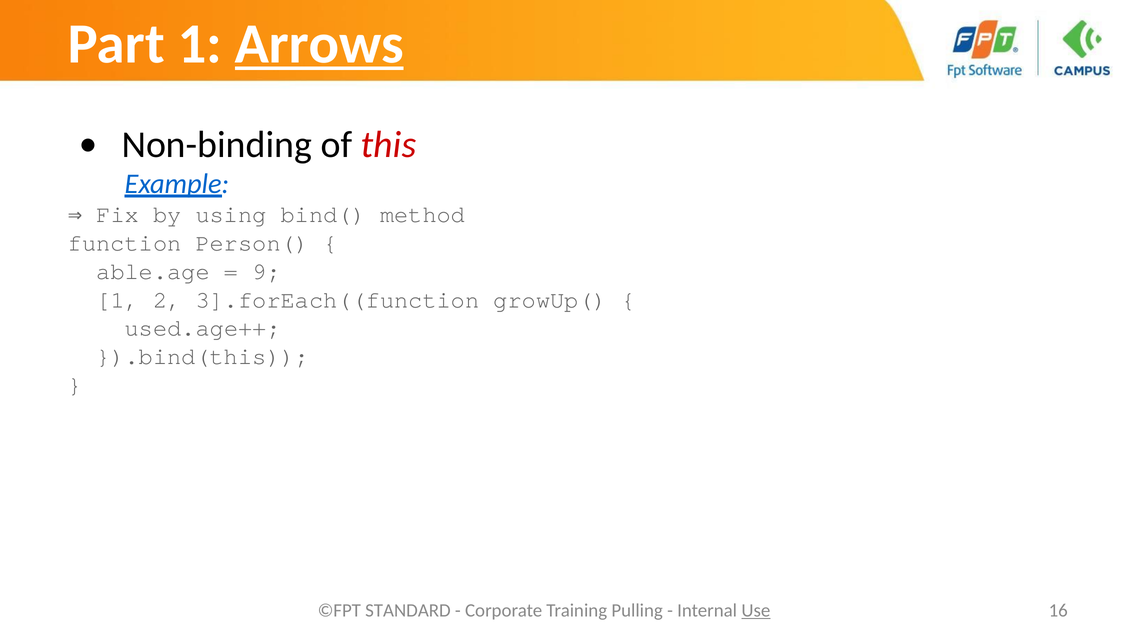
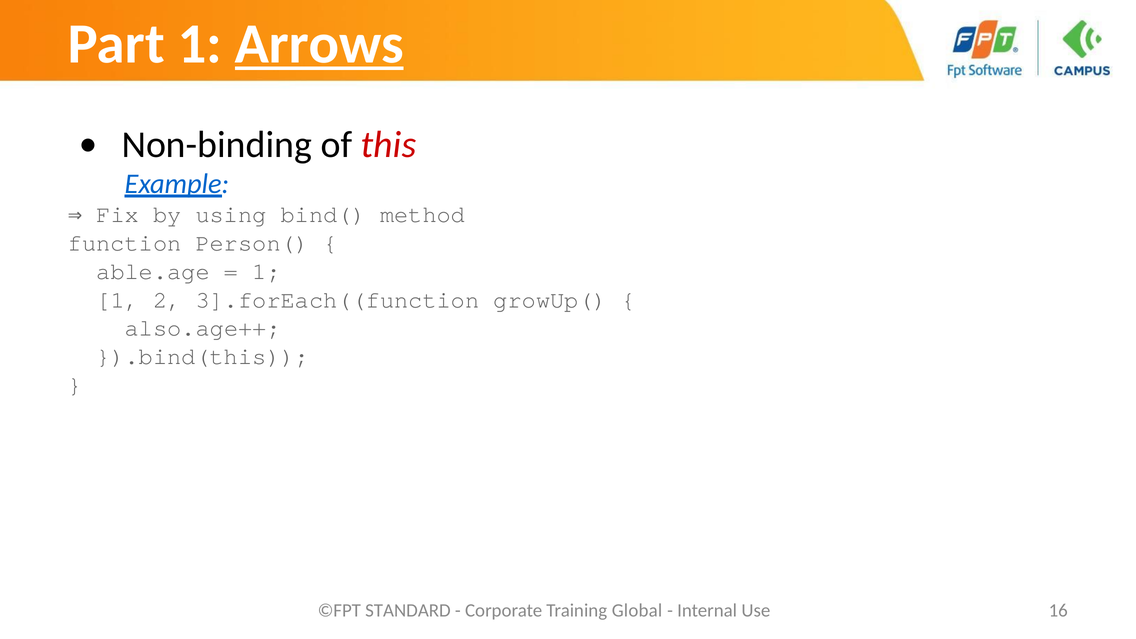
9 at (267, 271): 9 -> 1
used.age++: used.age++ -> also.age++
Pulling: Pulling -> Global
Use underline: present -> none
